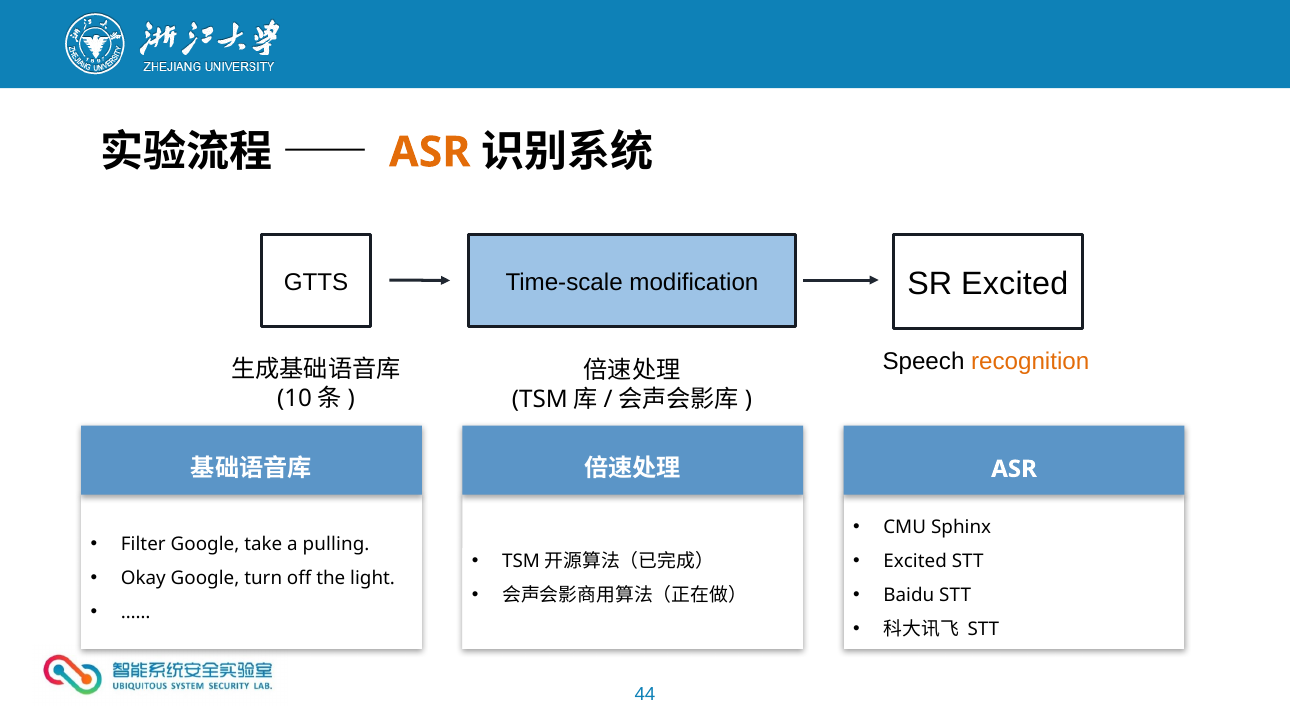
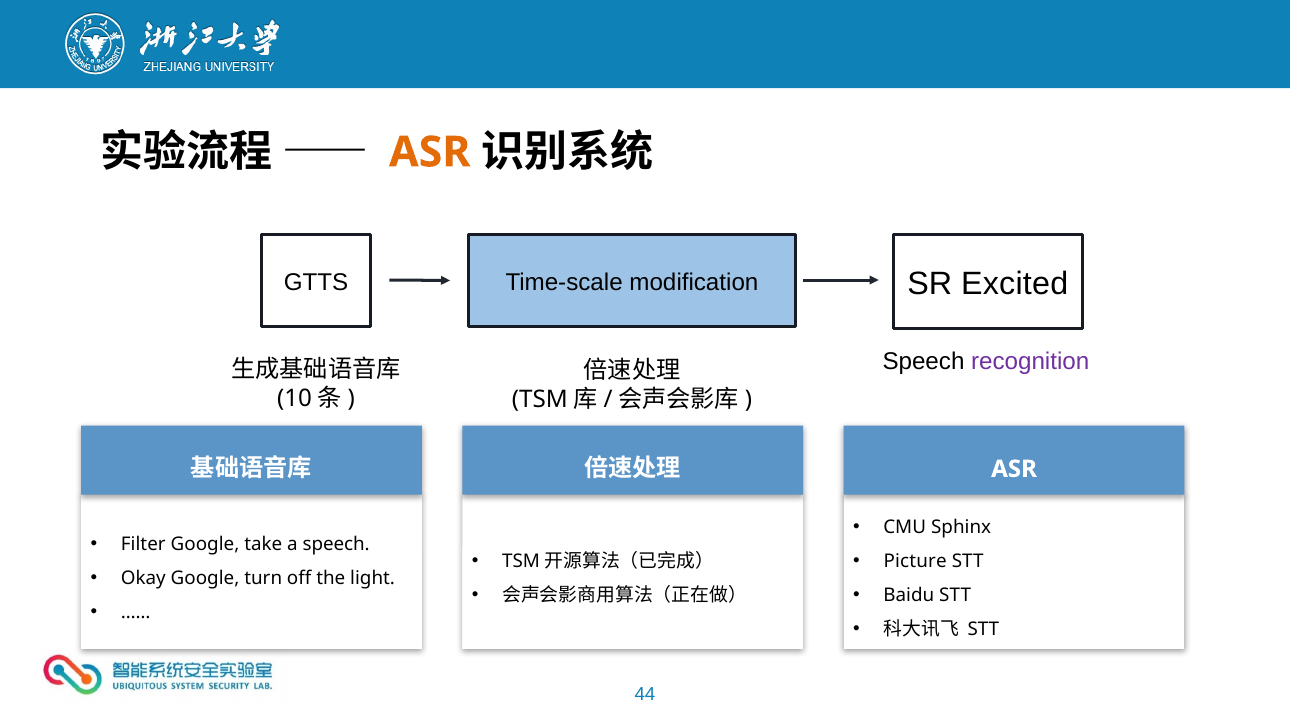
recognition colour: orange -> purple
a pulling: pulling -> speech
Excited at (915, 561): Excited -> Picture
